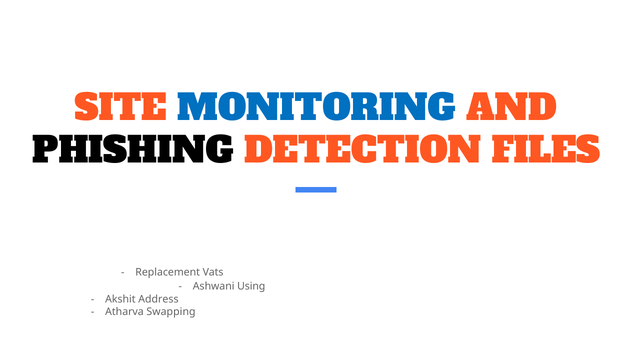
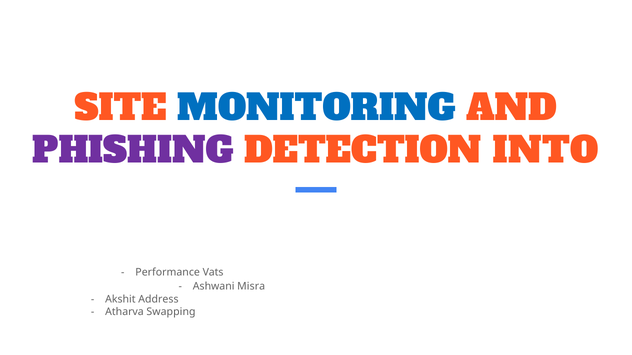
PHISHING colour: black -> purple
FILES: FILES -> INTO
Replacement: Replacement -> Performance
Using: Using -> Misra
